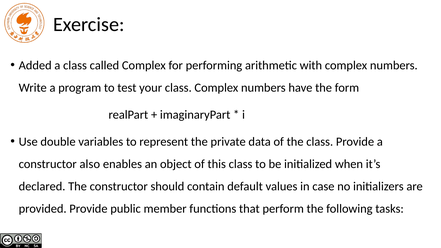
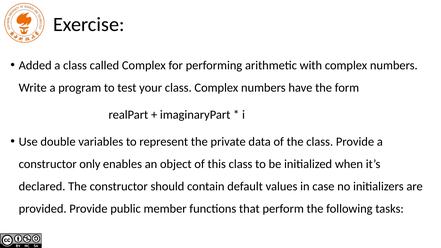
also: also -> only
